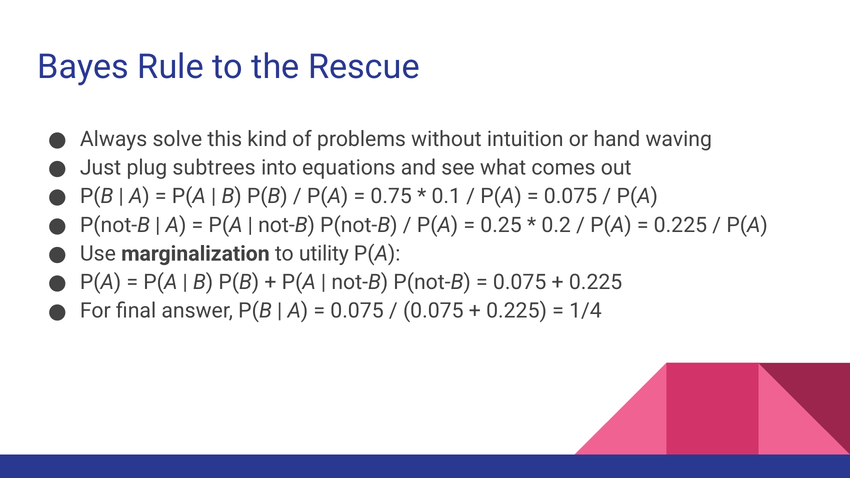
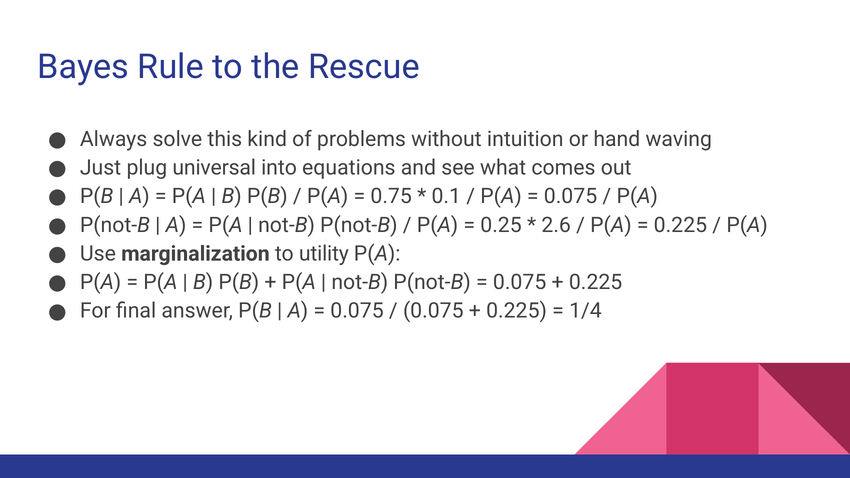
subtrees: subtrees -> universal
0.2: 0.2 -> 2.6
